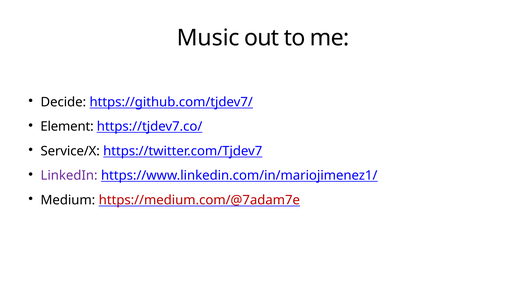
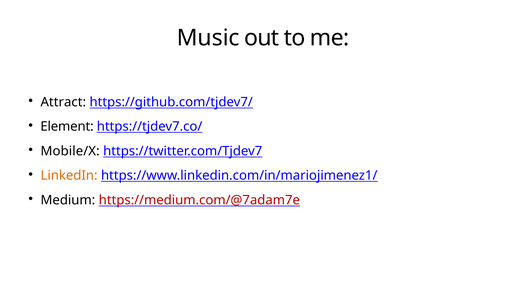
Decide: Decide -> Attract
Service/X: Service/X -> Mobile/X
LinkedIn colour: purple -> orange
